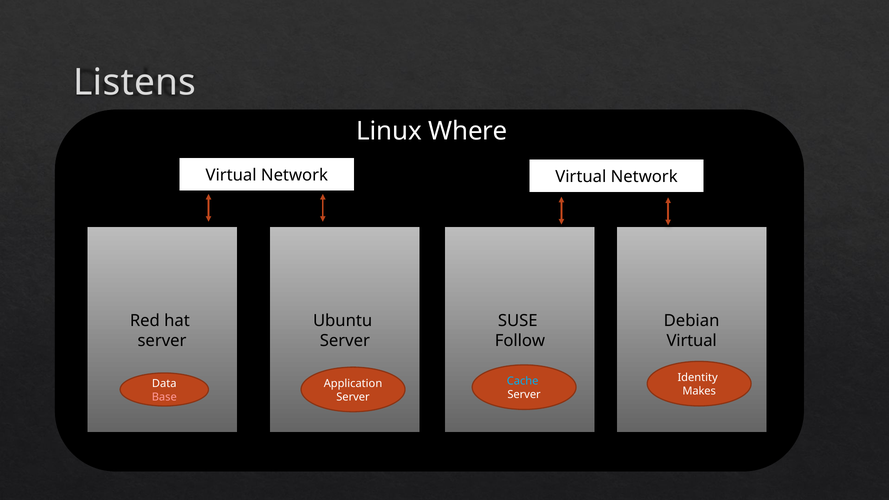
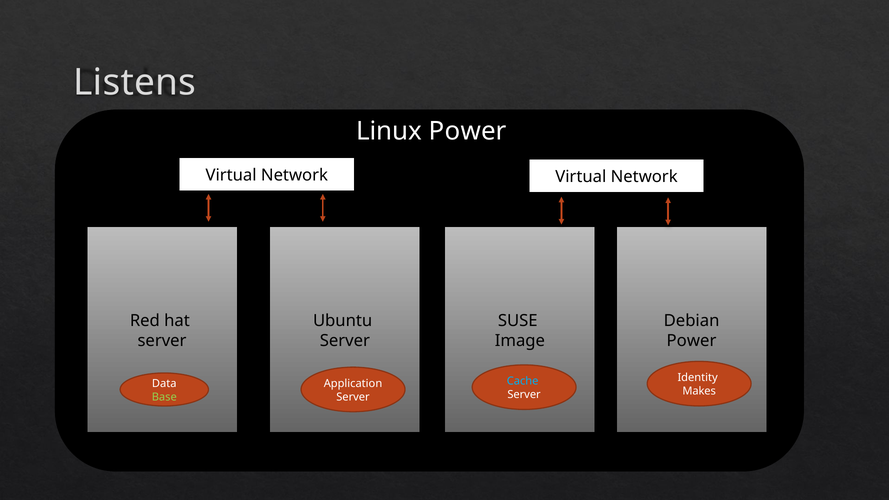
Linux Where: Where -> Power
Follow: Follow -> Image
Virtual at (692, 341): Virtual -> Power
Base colour: pink -> light green
